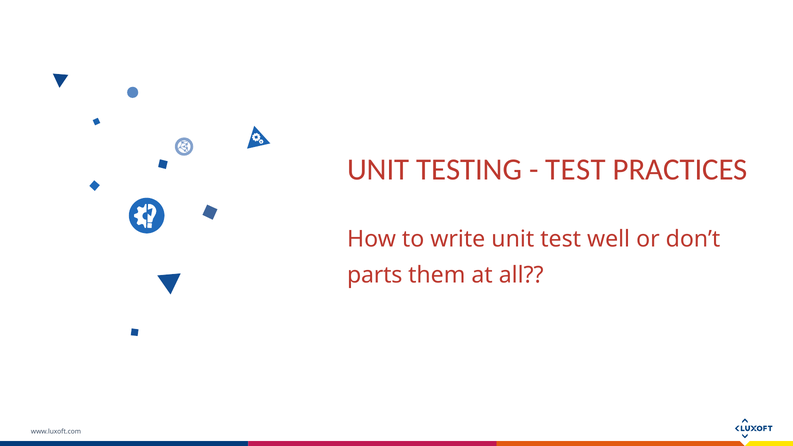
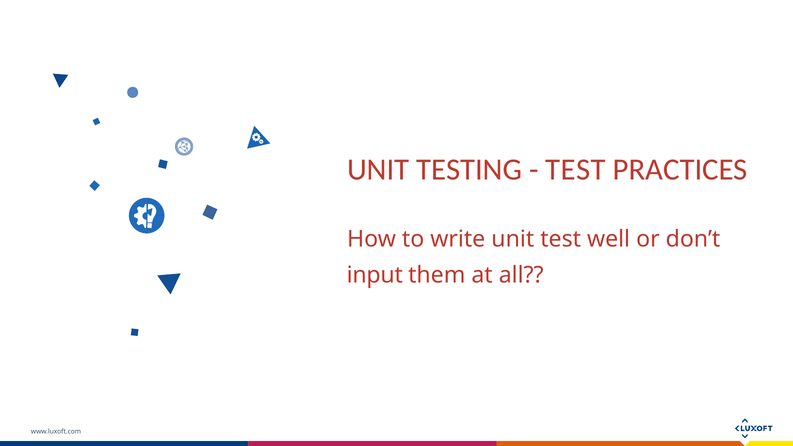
parts: parts -> input
